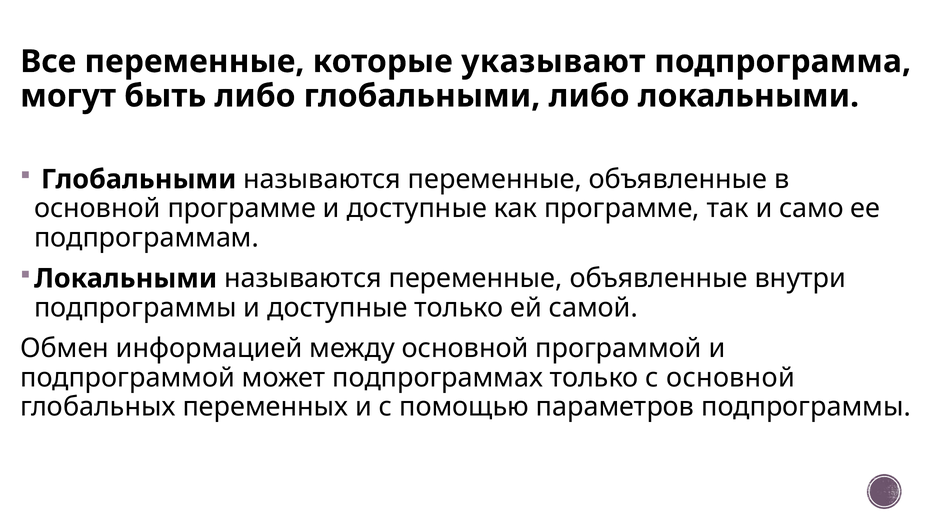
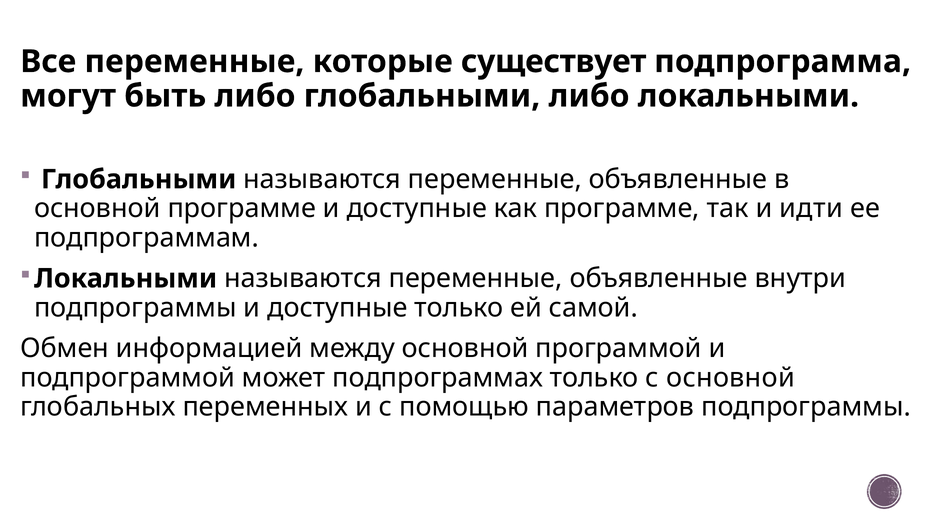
указывают: указывают -> существует
само: само -> идти
